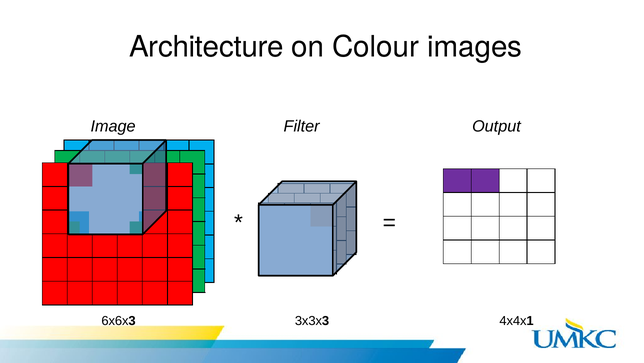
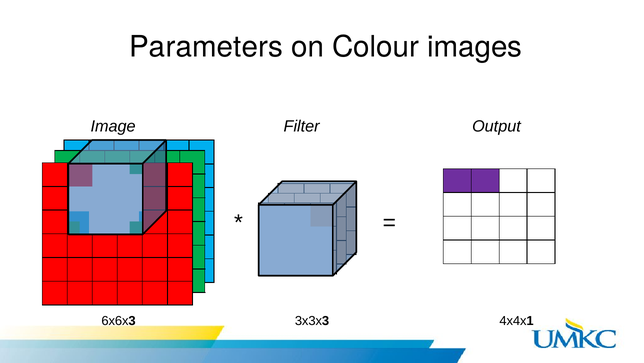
Architecture: Architecture -> Parameters
